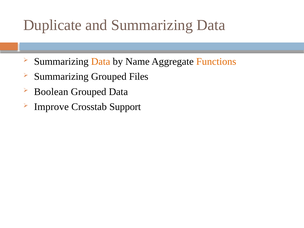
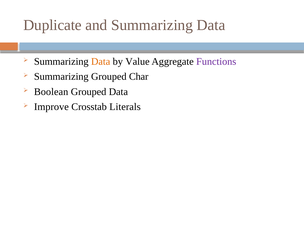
Name: Name -> Value
Functions colour: orange -> purple
Files: Files -> Char
Support: Support -> Literals
